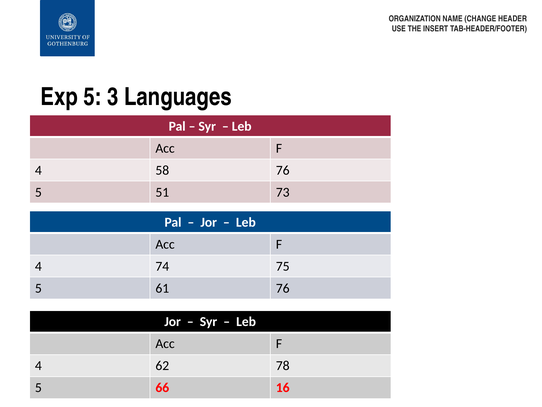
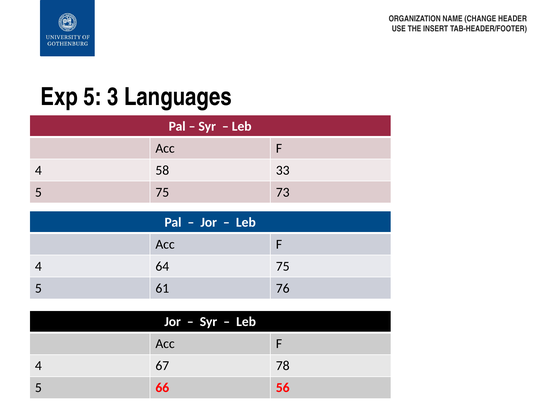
58 76: 76 -> 33
5 51: 51 -> 75
74: 74 -> 64
62: 62 -> 67
16: 16 -> 56
